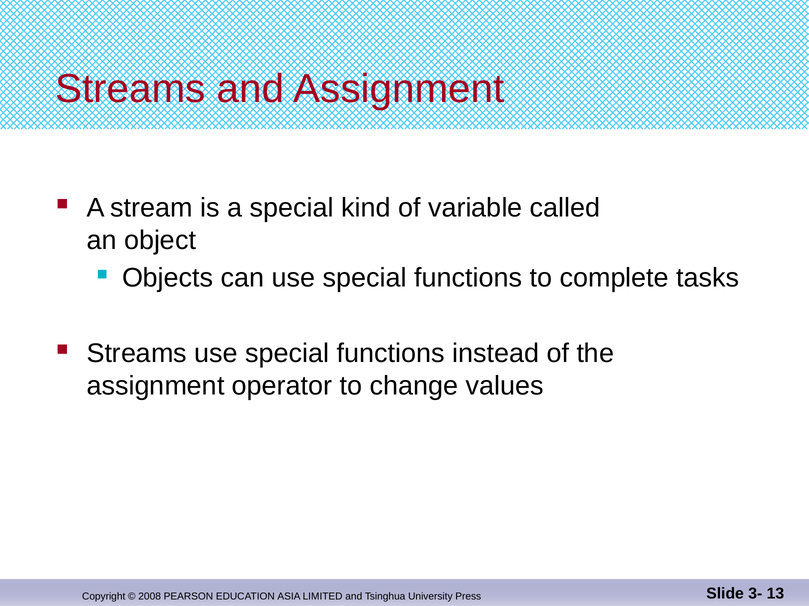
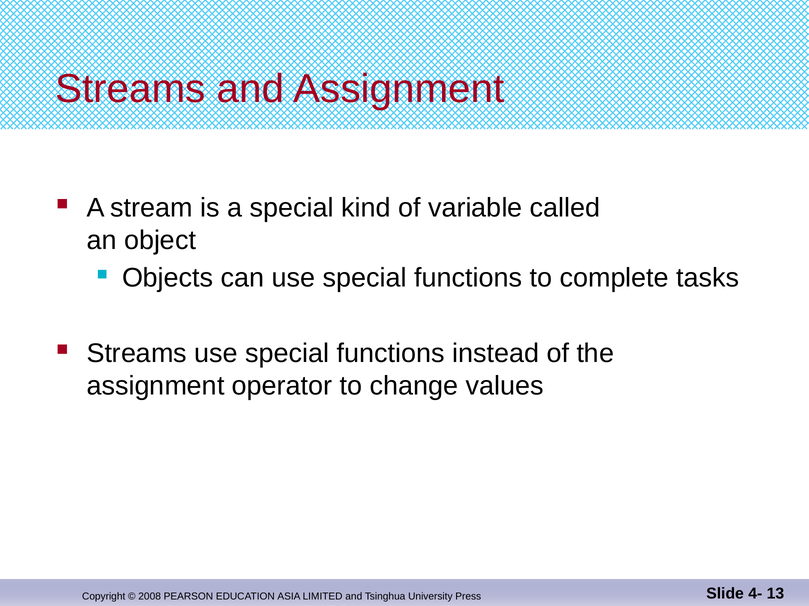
3-: 3- -> 4-
